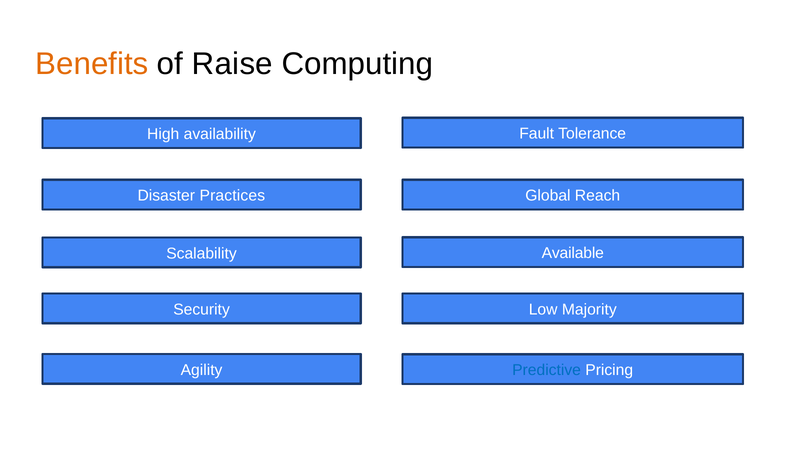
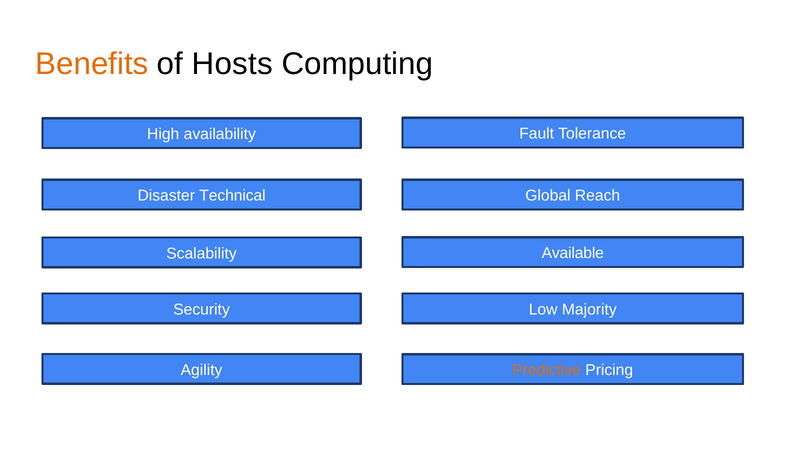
Raise: Raise -> Hosts
Practices: Practices -> Technical
Predictive colour: blue -> orange
